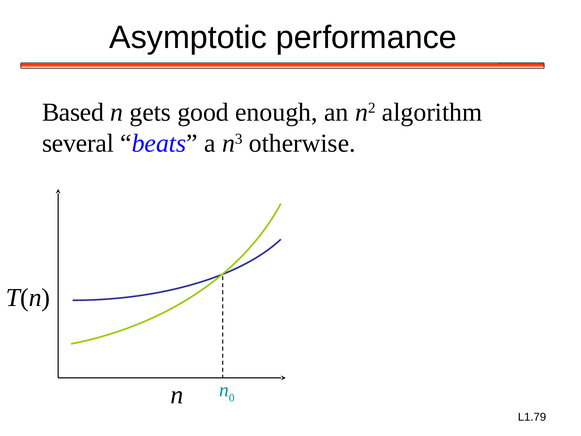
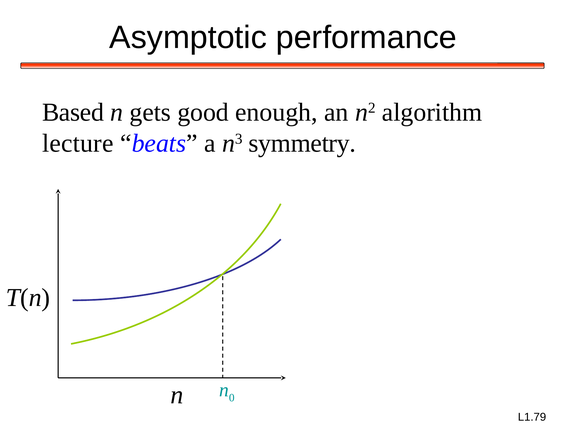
several: several -> lecture
otherwise: otherwise -> symmetry
